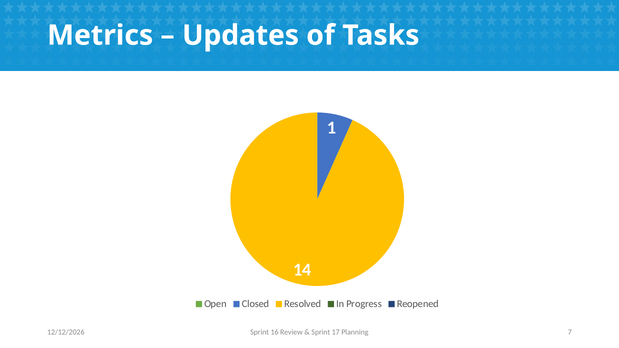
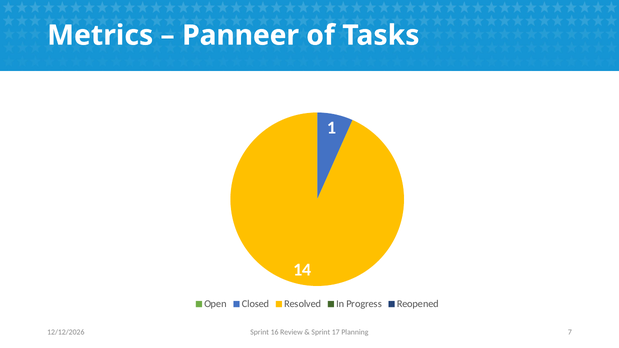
Updates: Updates -> Panneer
